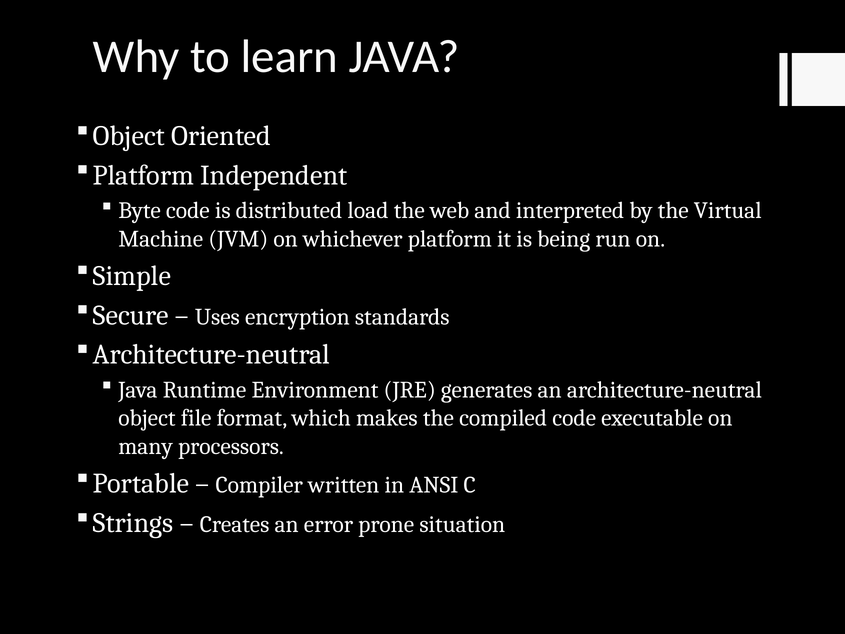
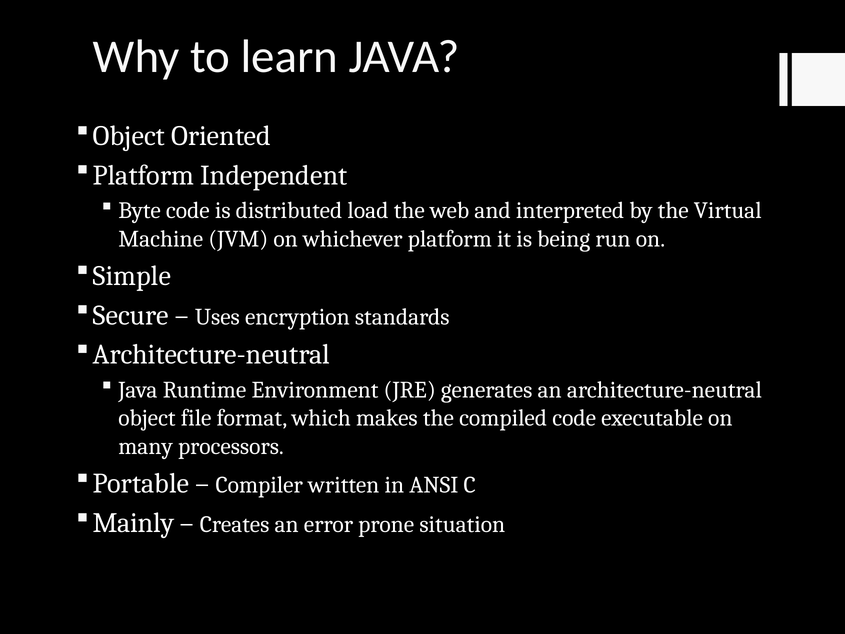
Strings: Strings -> Mainly
